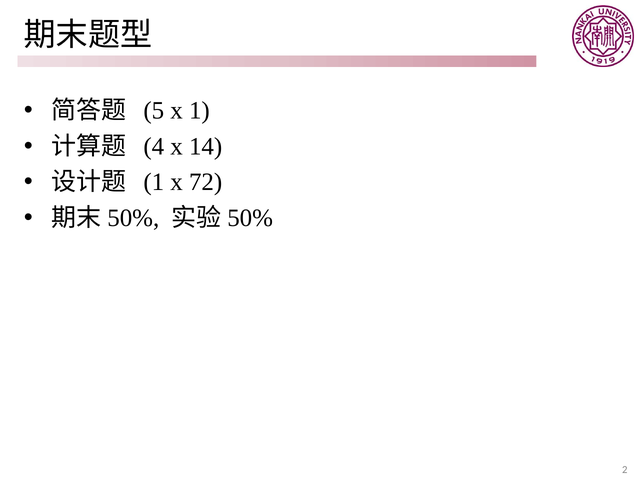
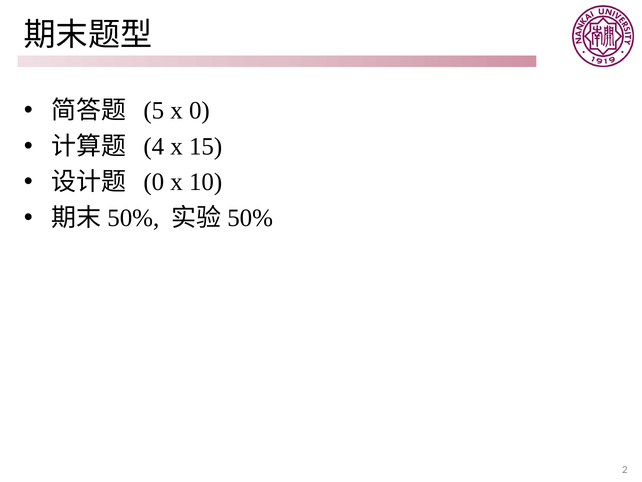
x 1: 1 -> 0
14: 14 -> 15
1 at (154, 182): 1 -> 0
72: 72 -> 10
